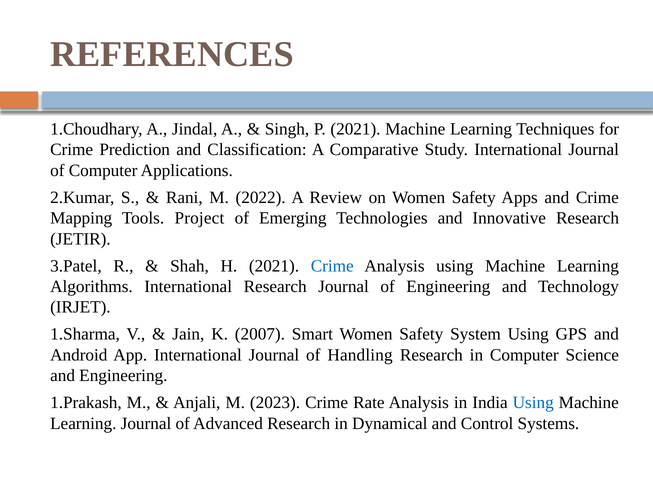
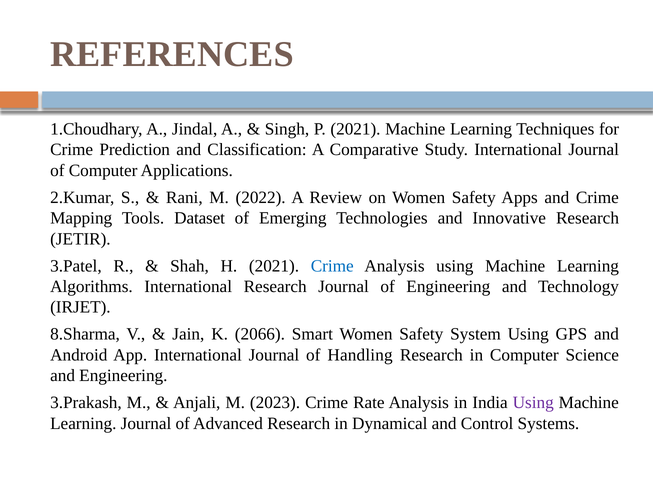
Project: Project -> Dataset
1.Sharma: 1.Sharma -> 8.Sharma
2007: 2007 -> 2066
1.Prakash: 1.Prakash -> 3.Prakash
Using at (533, 402) colour: blue -> purple
